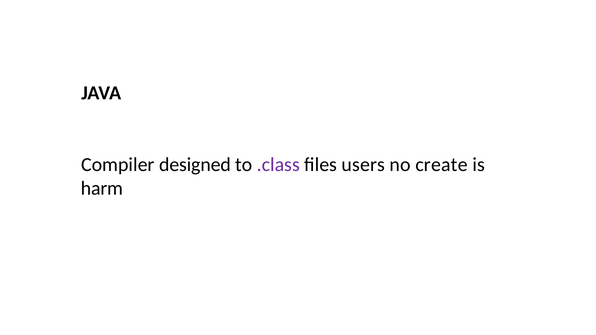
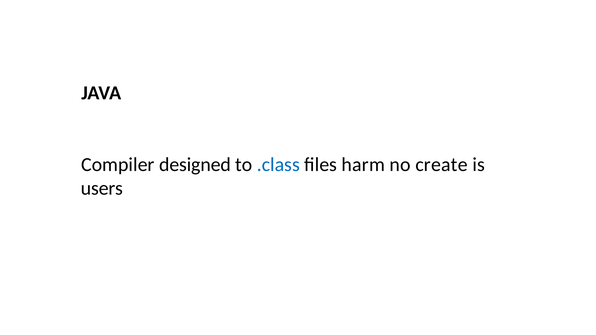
.class colour: purple -> blue
users: users -> harm
harm: harm -> users
